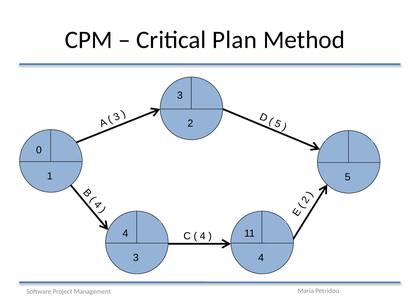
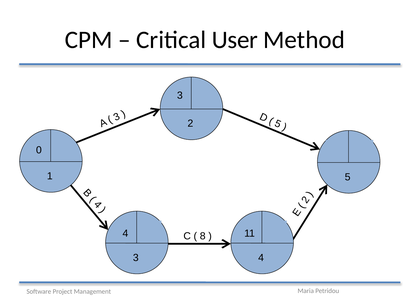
Plan: Plan -> User
4 at (203, 236): 4 -> 8
